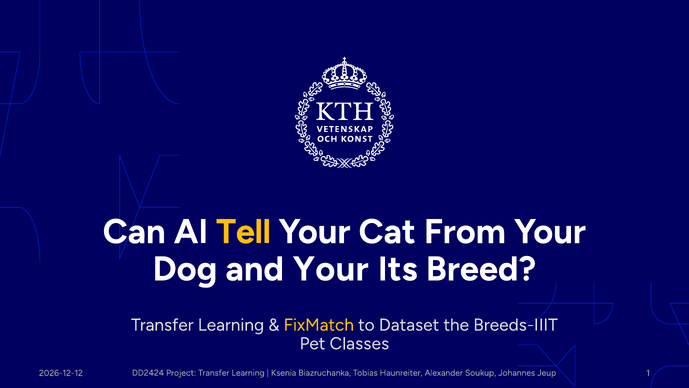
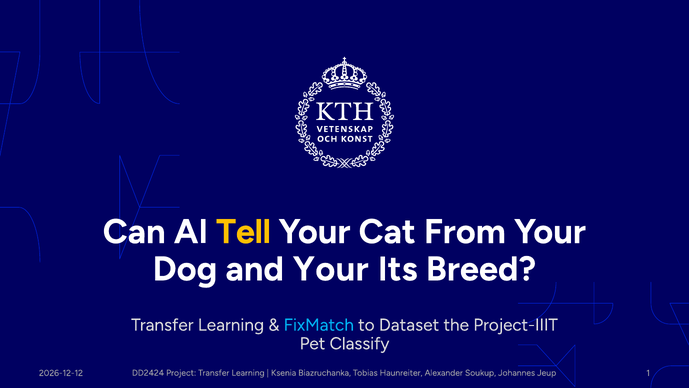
FixMatch colour: yellow -> light blue
Breeds-IIIT: Breeds-IIIT -> Project-IIIT
Classes: Classes -> Classify
